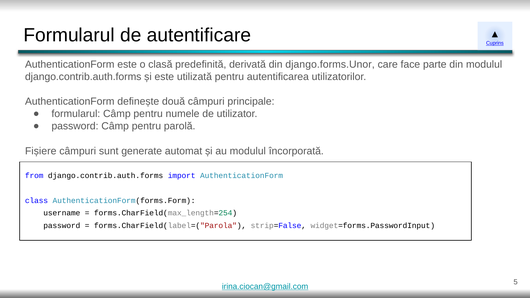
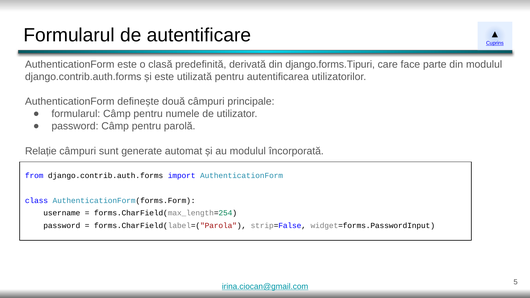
django.forms.Unor: django.forms.Unor -> django.forms.Tipuri
Fișiere: Fișiere -> Relație
